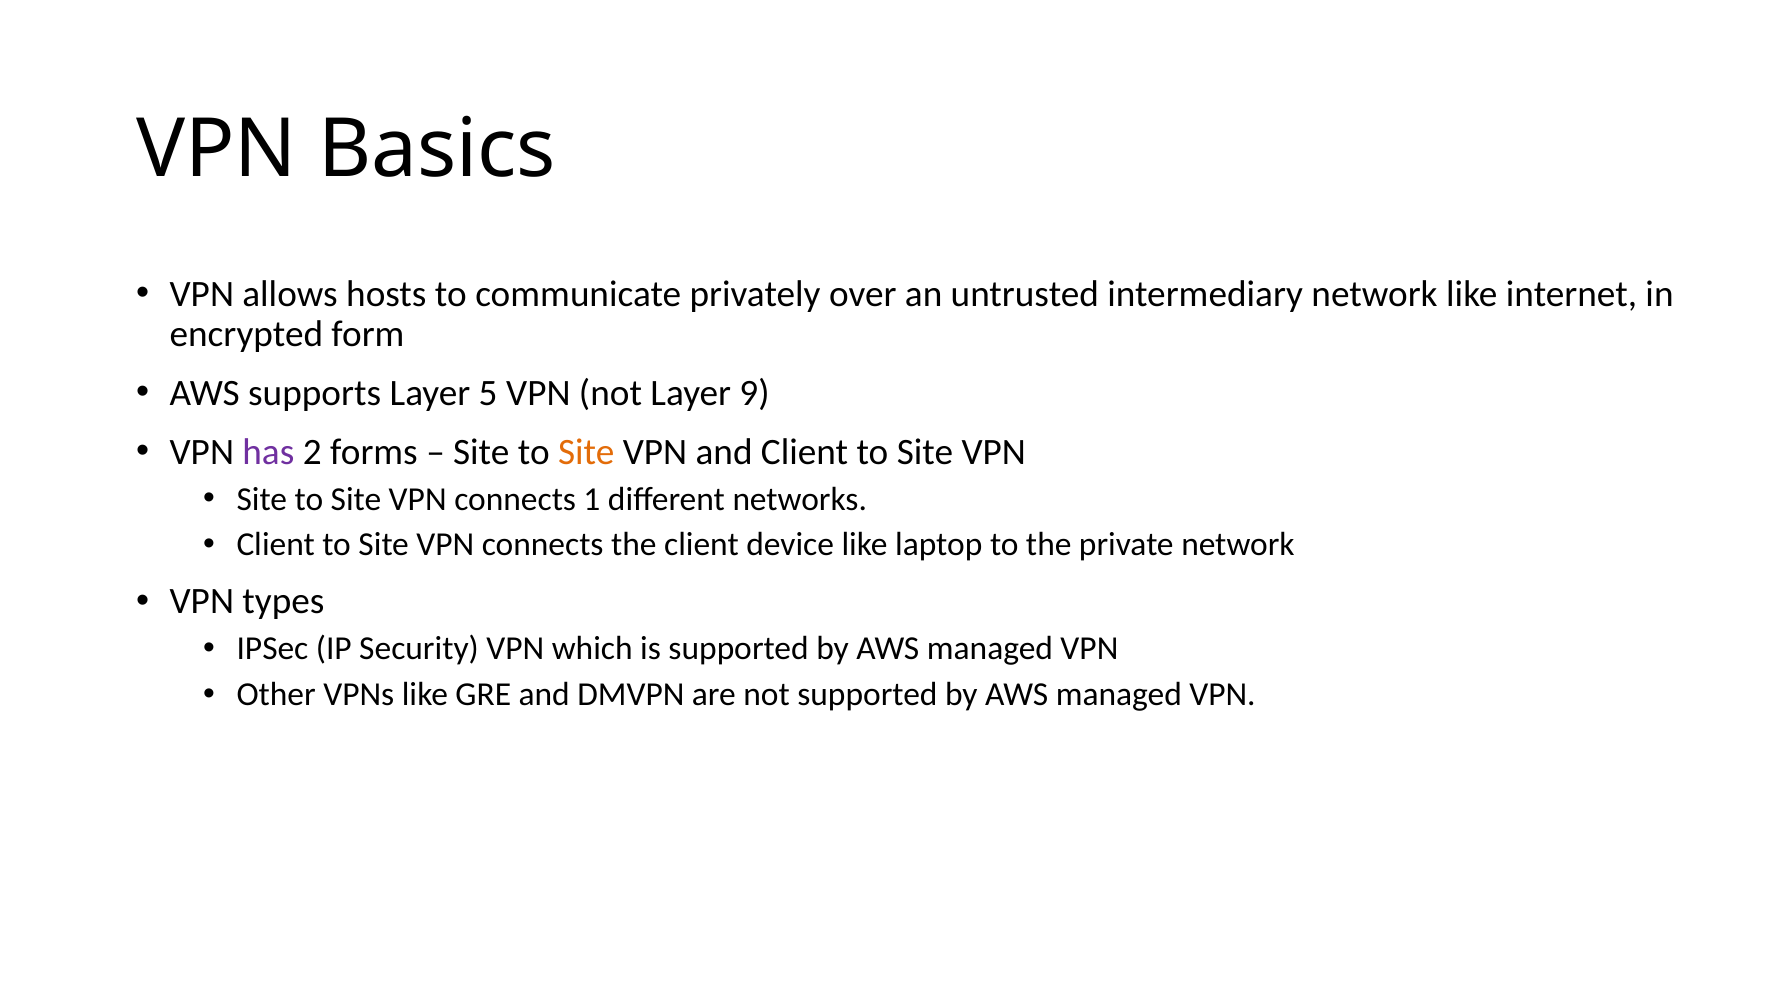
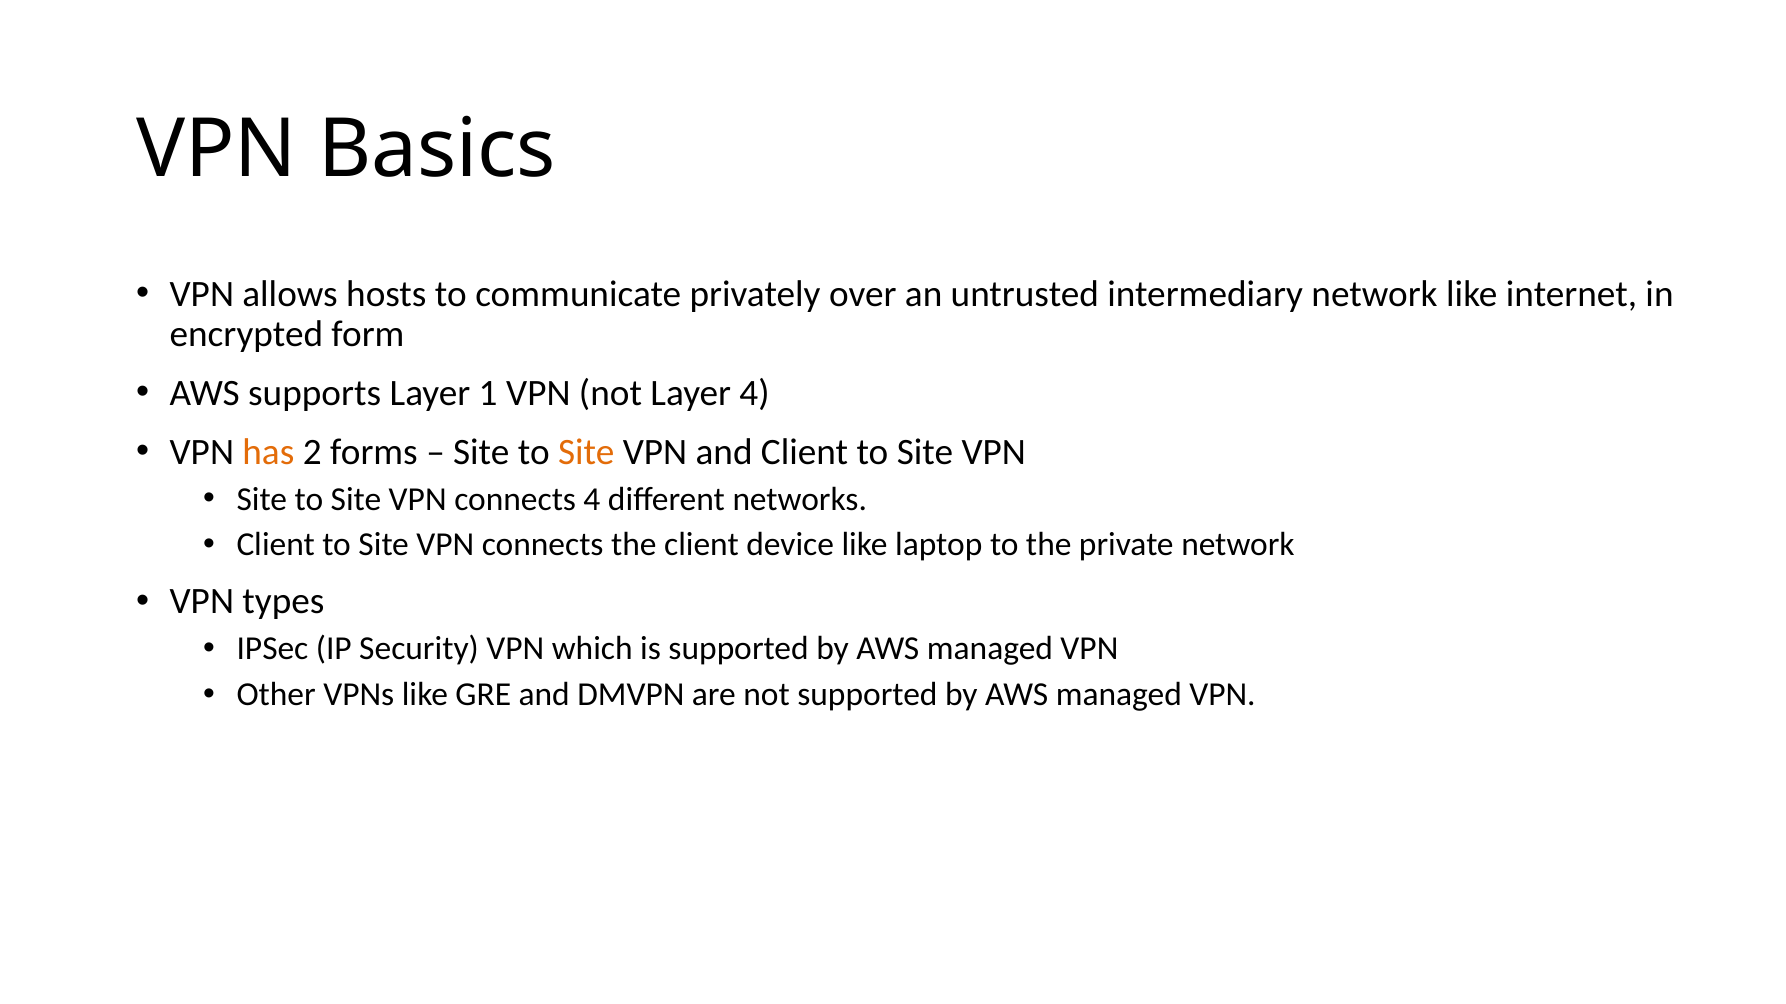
5: 5 -> 1
Layer 9: 9 -> 4
has colour: purple -> orange
connects 1: 1 -> 4
